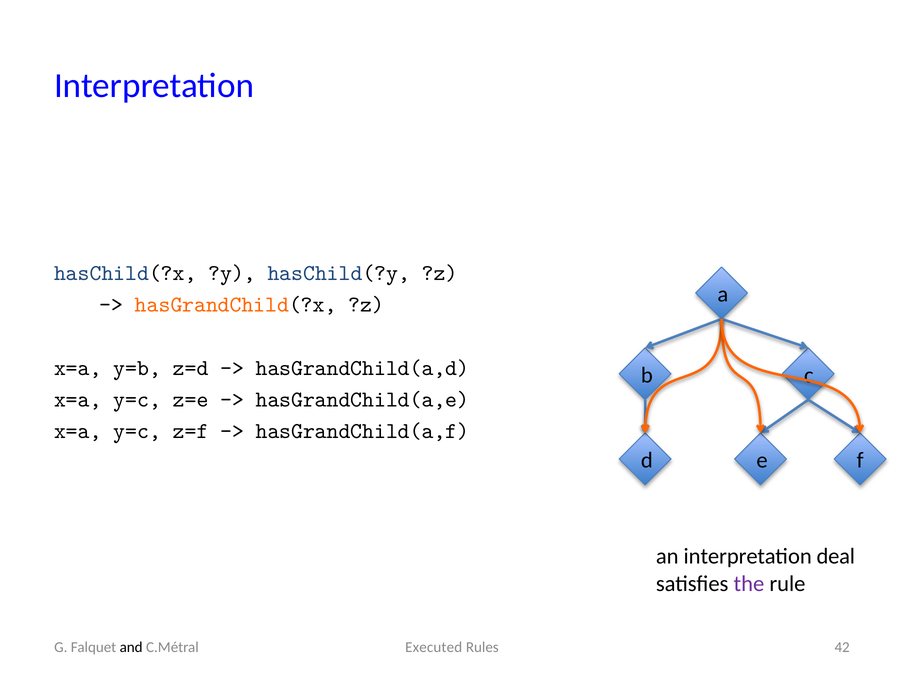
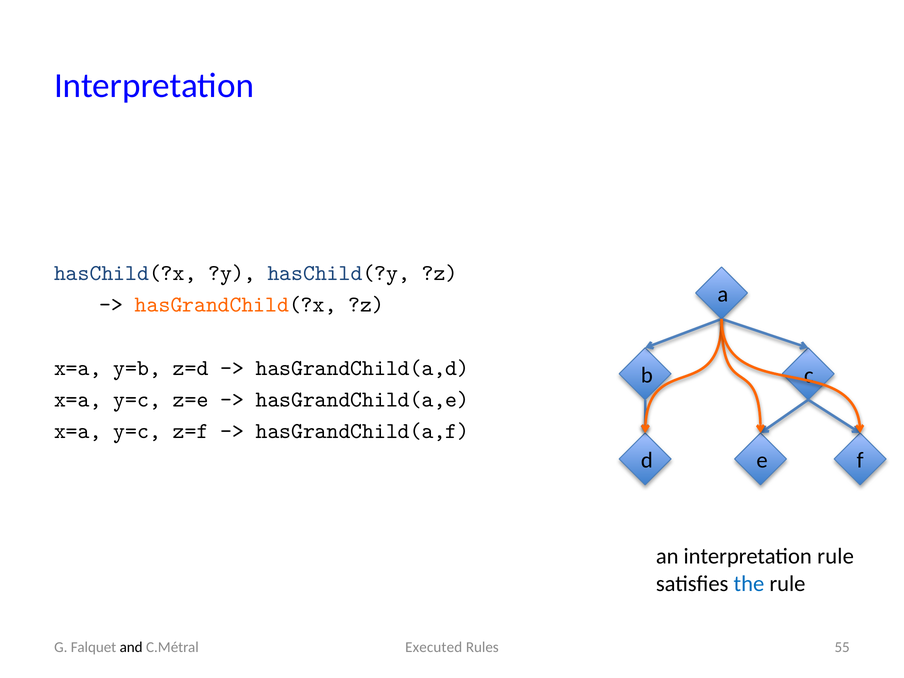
interpretation deal: deal -> rule
the colour: purple -> blue
42: 42 -> 55
